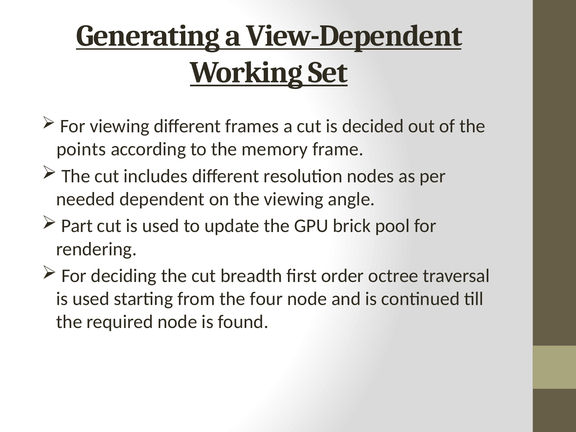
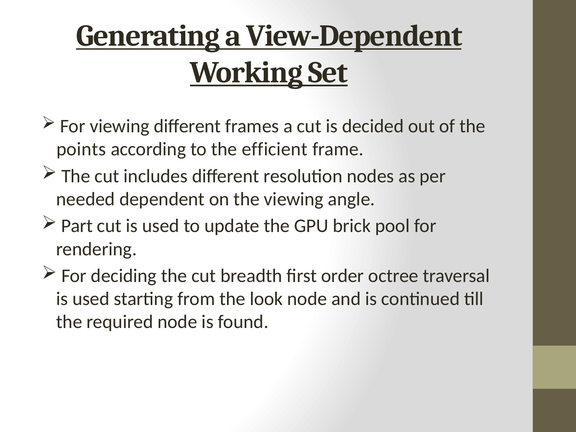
memory: memory -> efficient
four: four -> look
